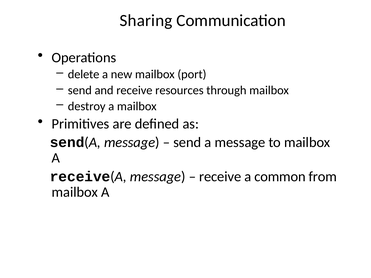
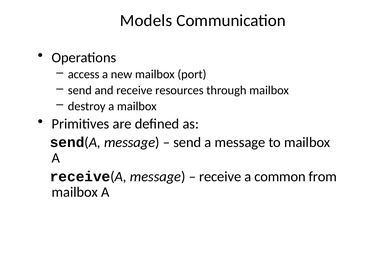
Sharing: Sharing -> Models
delete: delete -> access
